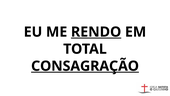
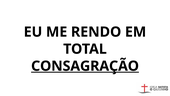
RENDO underline: present -> none
